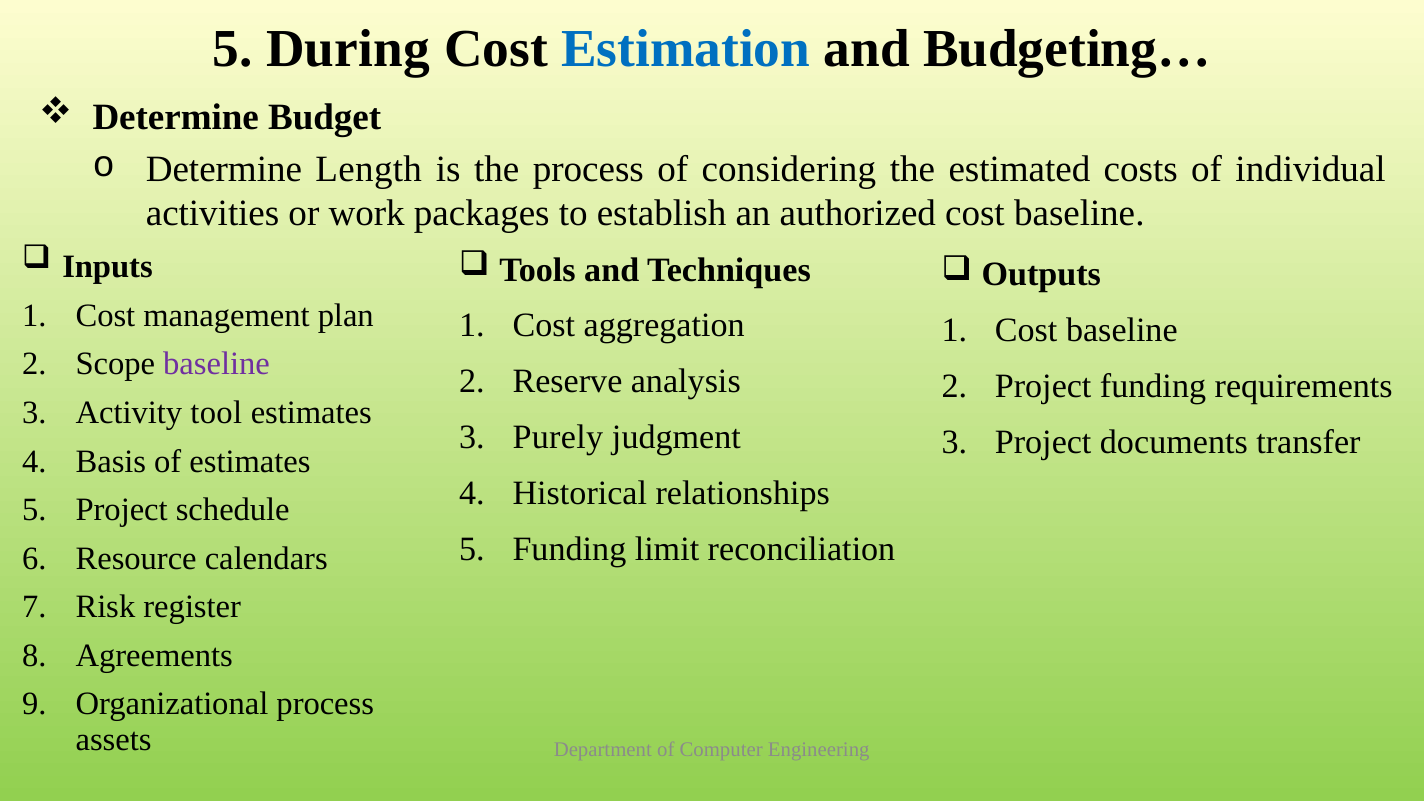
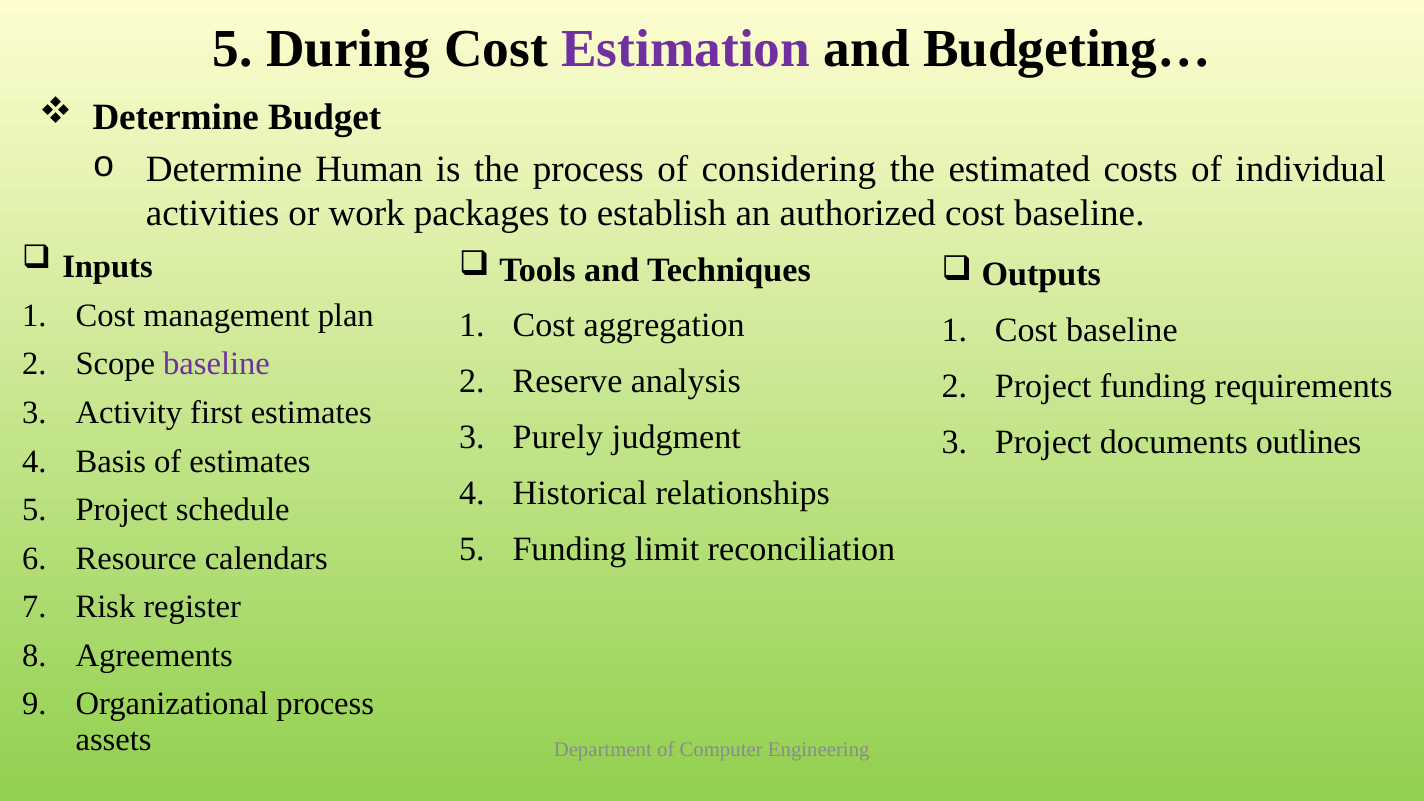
Estimation colour: blue -> purple
Length: Length -> Human
tool: tool -> first
transfer: transfer -> outlines
